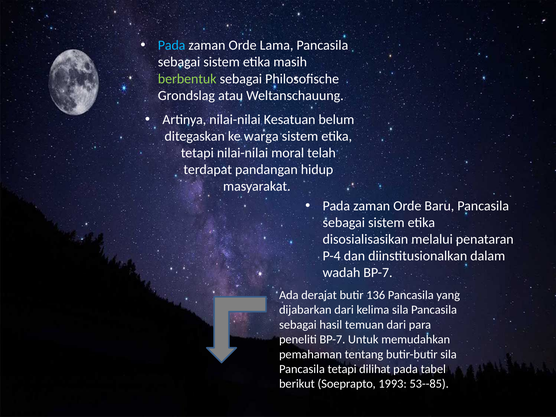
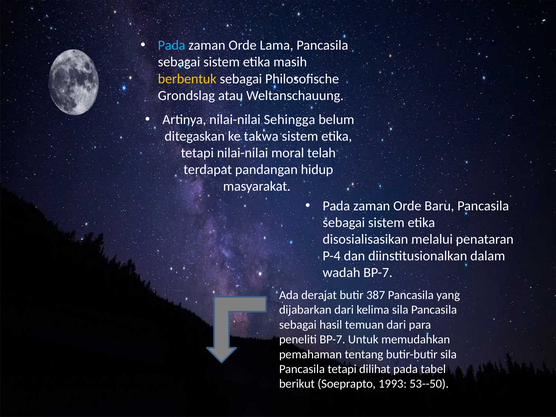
berbentuk colour: light green -> yellow
Kesatuan: Kesatuan -> Sehingga
warga: warga -> takwa
136: 136 -> 387
53--85: 53--85 -> 53--50
